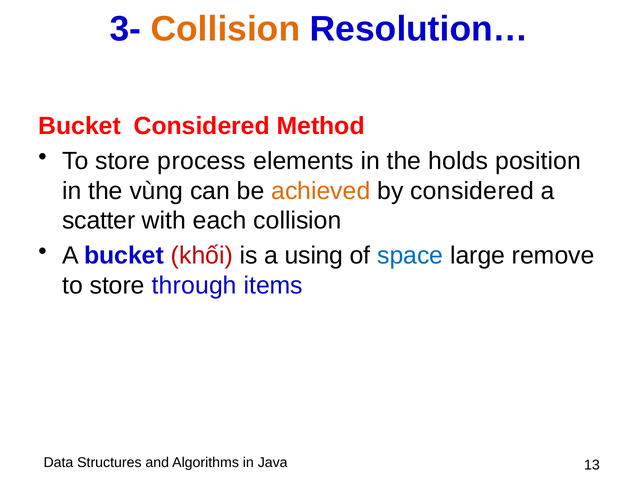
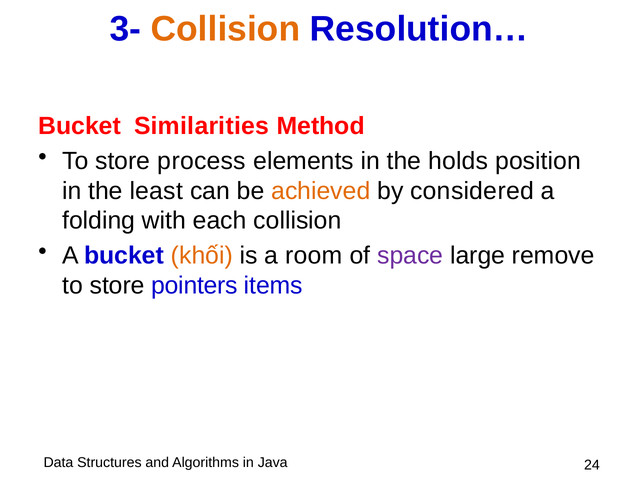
Bucket Considered: Considered -> Similarities
vùng: vùng -> least
scatter: scatter -> folding
khối colour: red -> orange
using: using -> room
space colour: blue -> purple
through: through -> pointers
13: 13 -> 24
